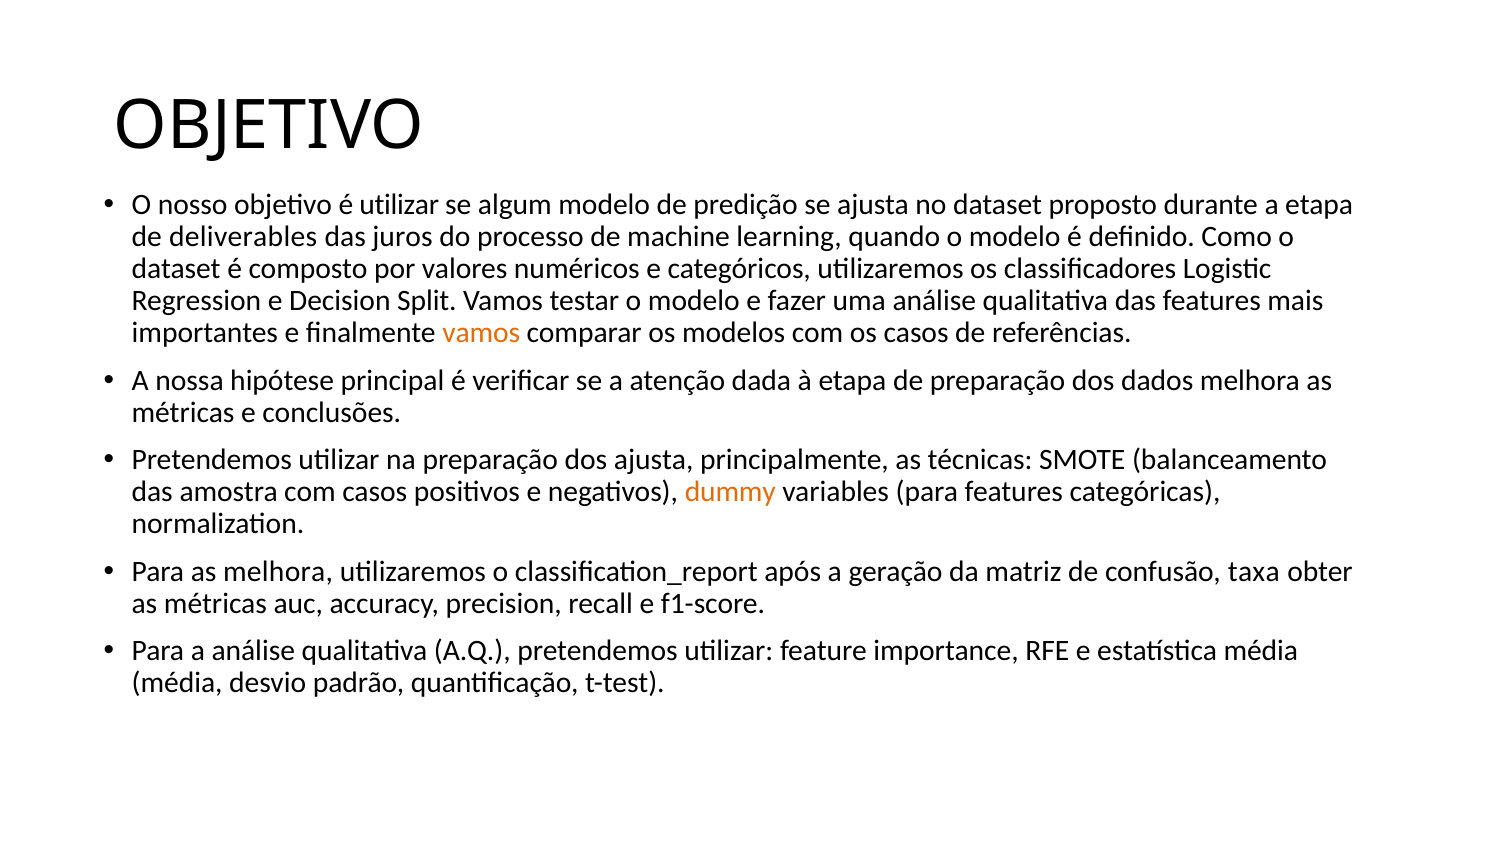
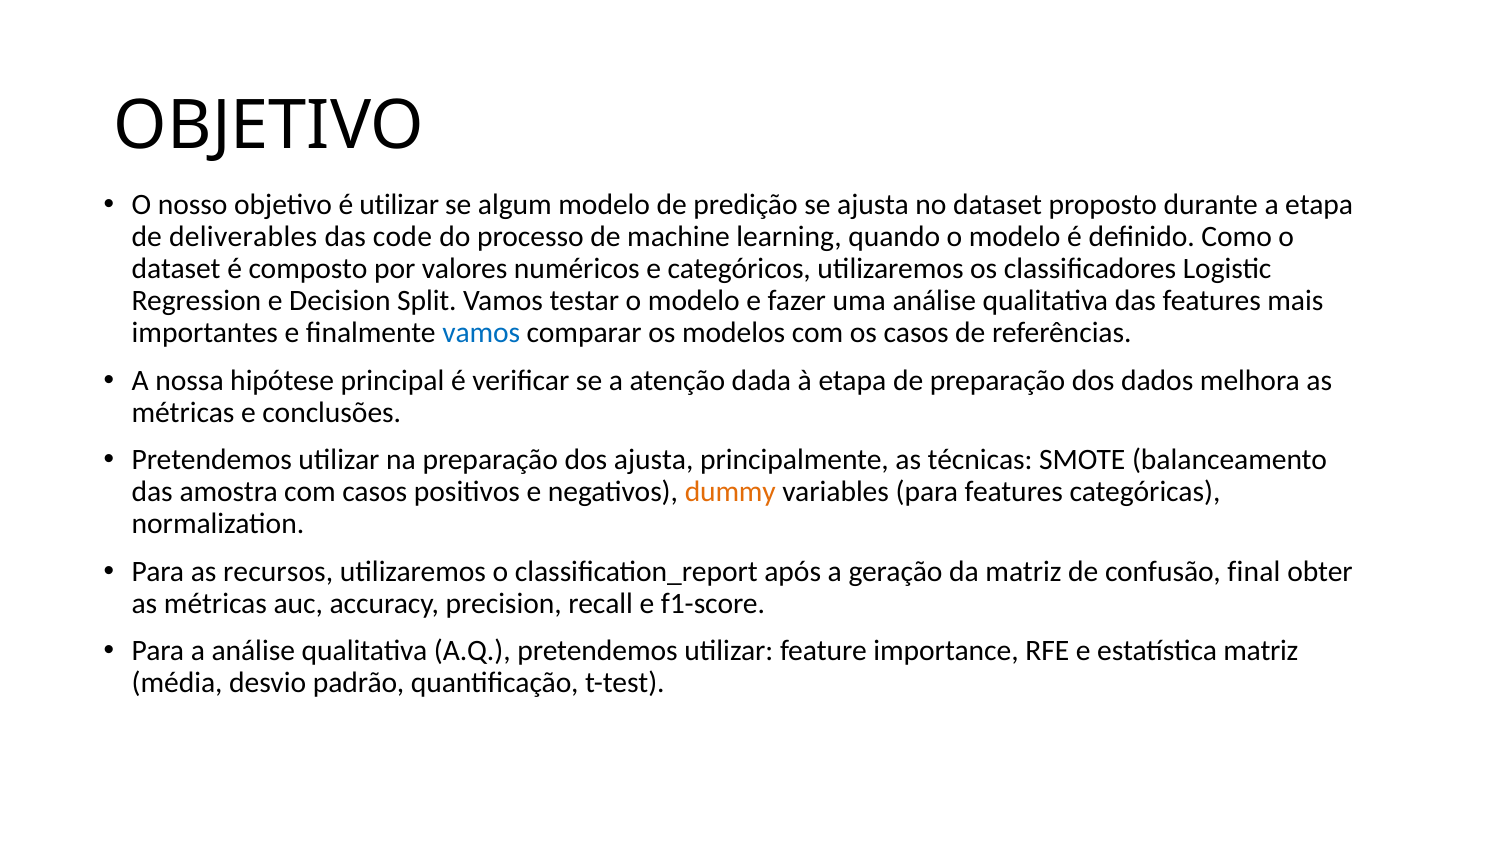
juros: juros -> code
vamos at (481, 333) colour: orange -> blue
as melhora: melhora -> recursos
taxa: taxa -> final
estatística média: média -> matriz
